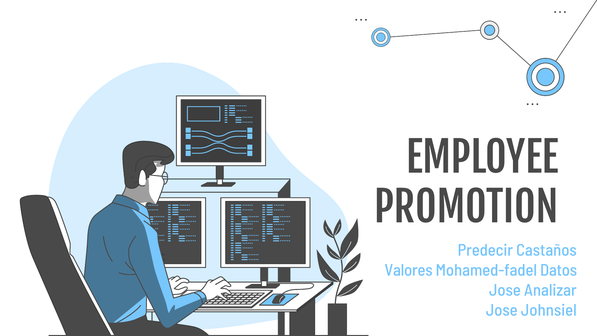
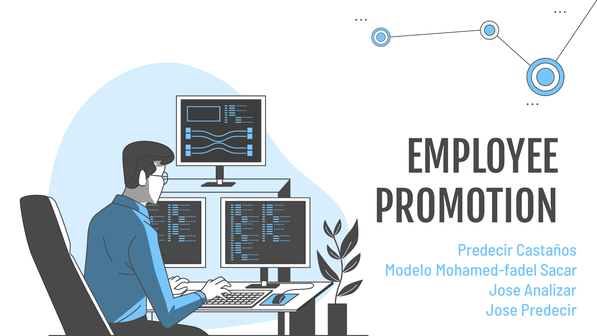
Valores: Valores -> Modelo
Datos: Datos -> Sacar
Jose Johnsiel: Johnsiel -> Predecir
